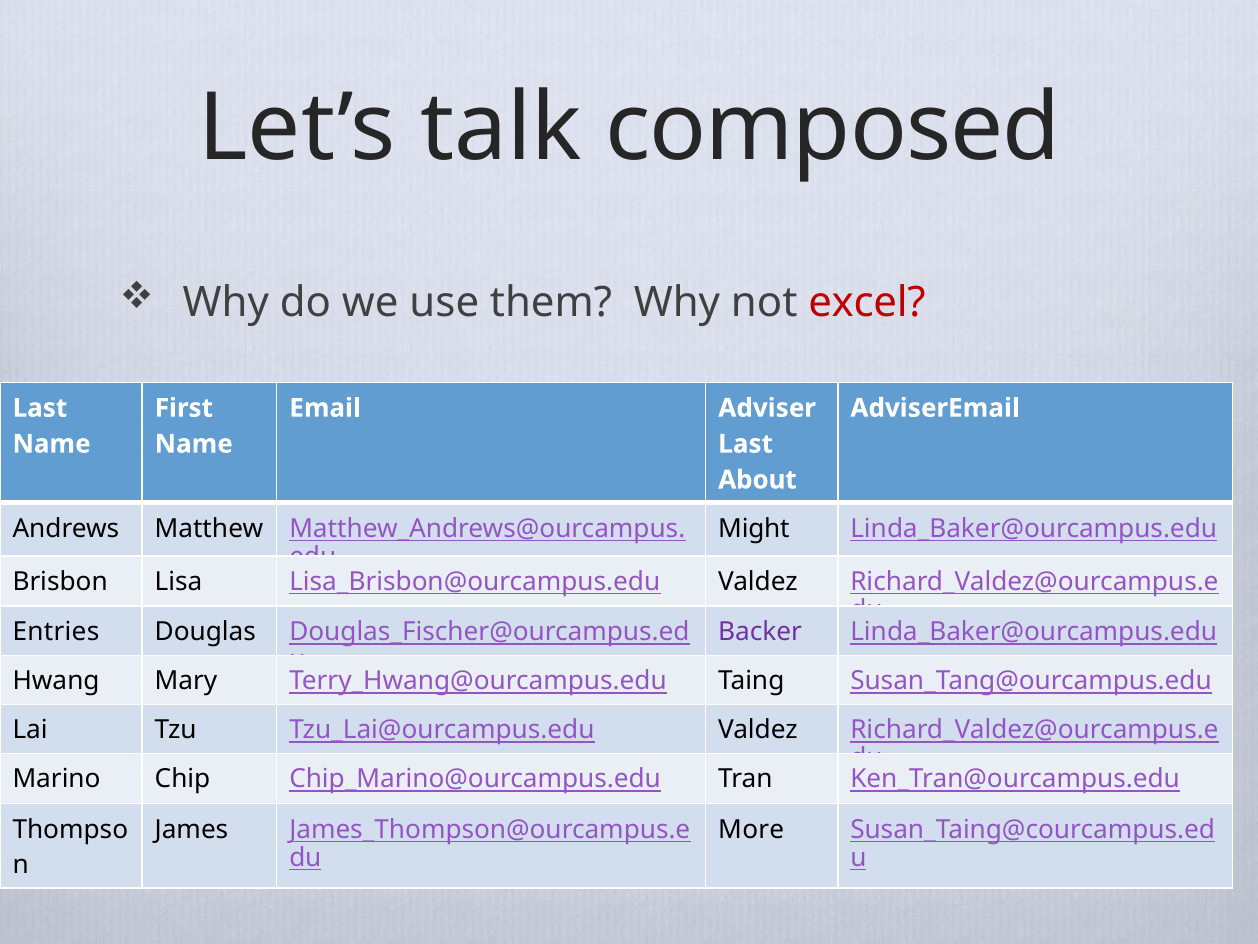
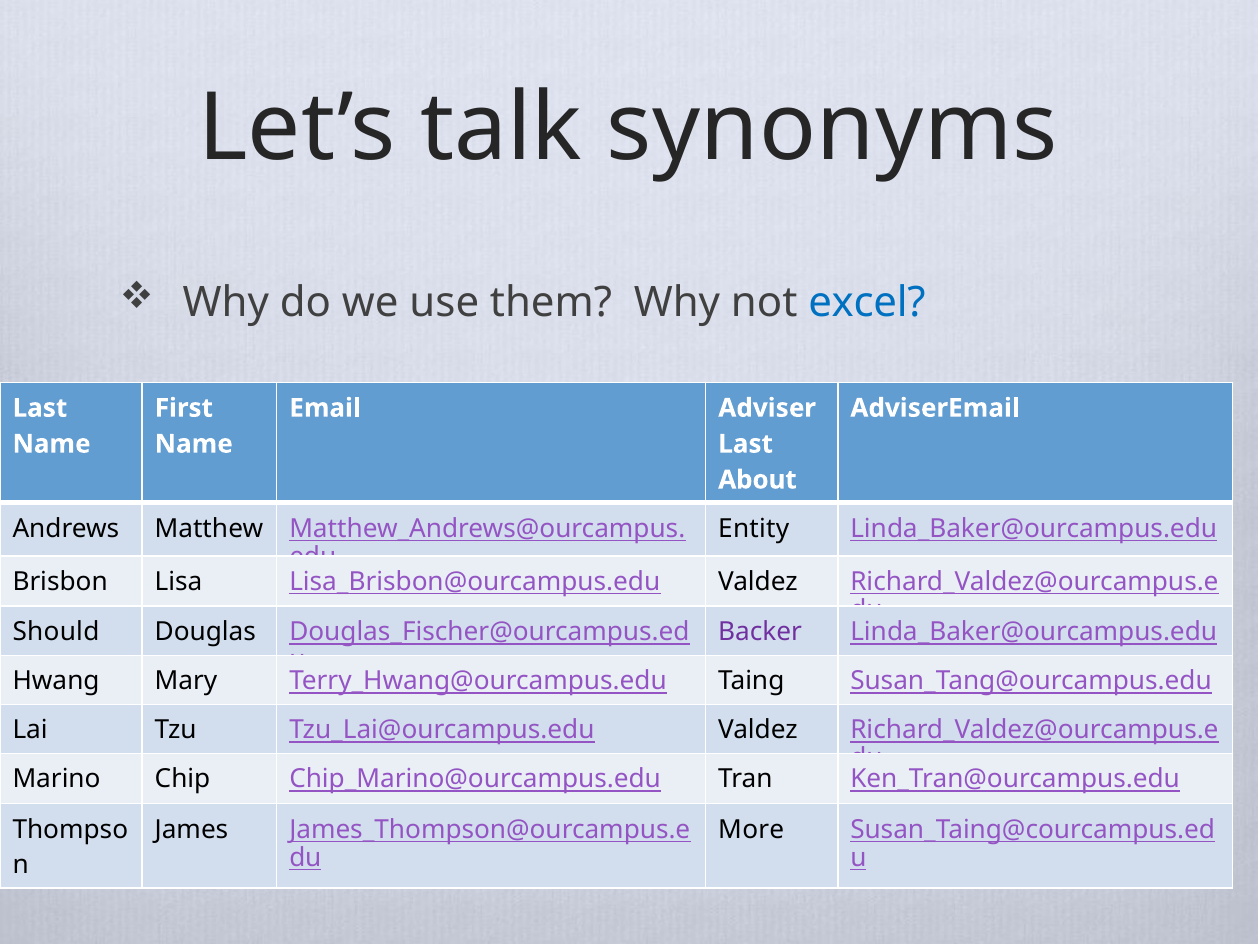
composed: composed -> synonyms
excel colour: red -> blue
Might: Might -> Entity
Entries: Entries -> Should
